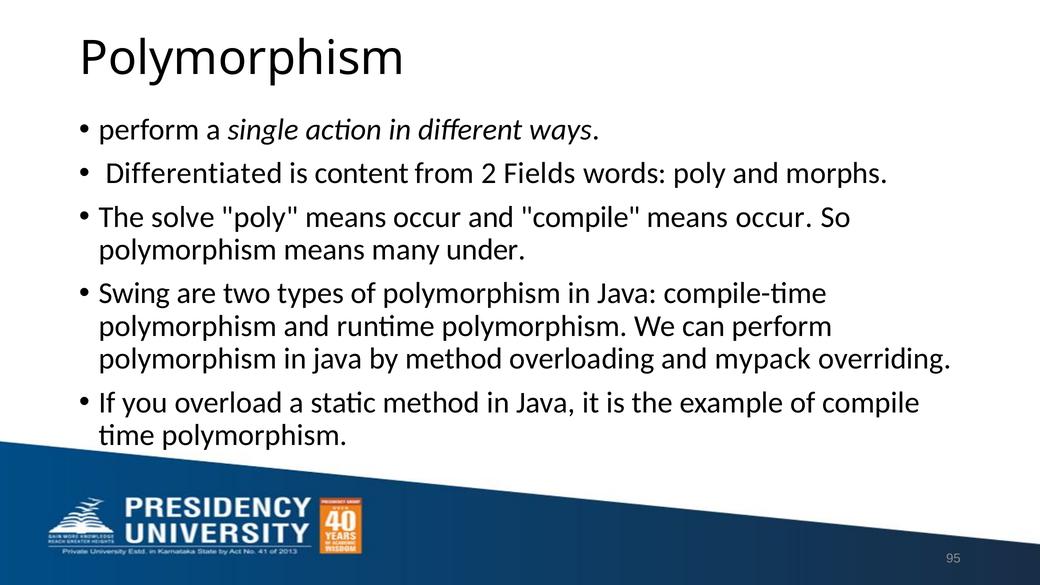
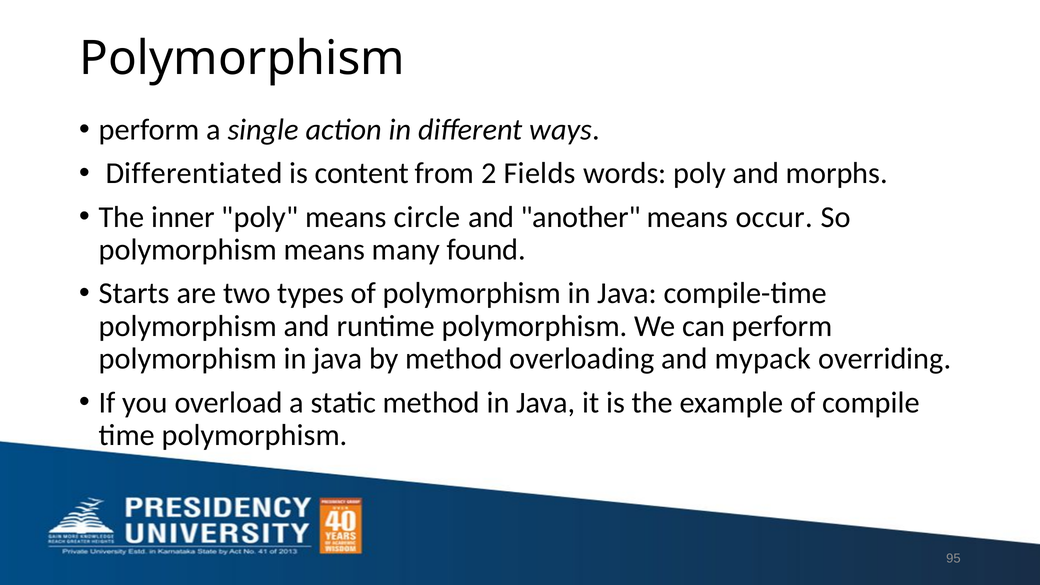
solve: solve -> inner
poly means occur: occur -> circle
and compile: compile -> another
under: under -> found
Swing: Swing -> Starts
